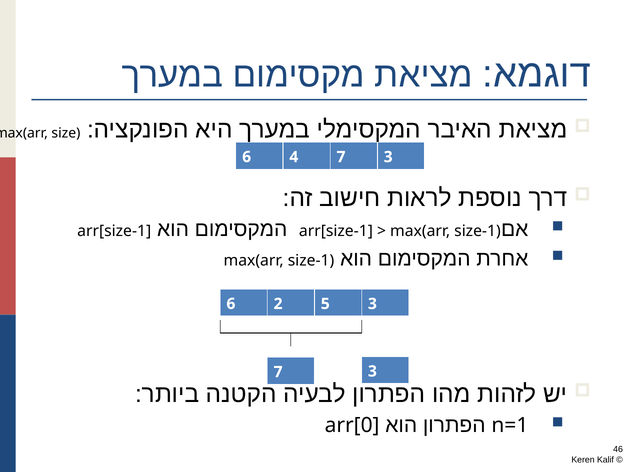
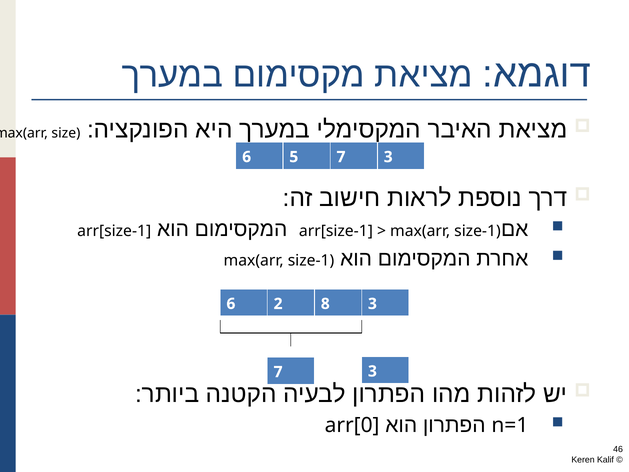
4: 4 -> 5
5: 5 -> 8
